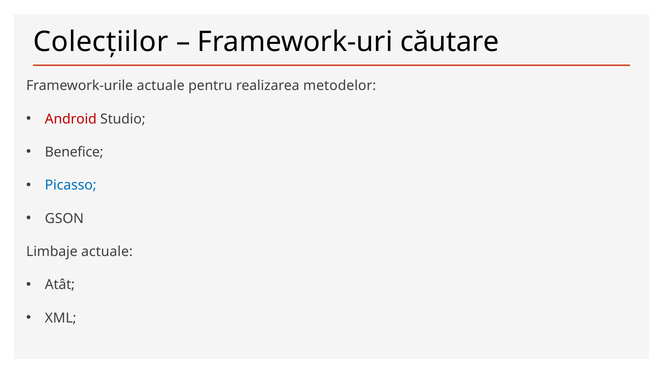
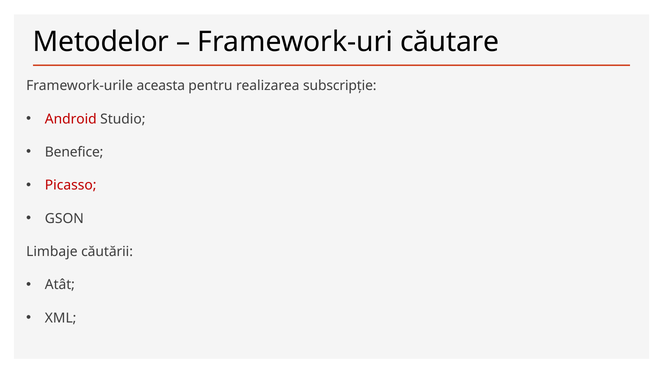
Colecțiilor: Colecțiilor -> Metodelor
Framework-urile actuale: actuale -> aceasta
metodelor: metodelor -> subscripție
Picasso colour: blue -> red
Limbaje actuale: actuale -> căutării
